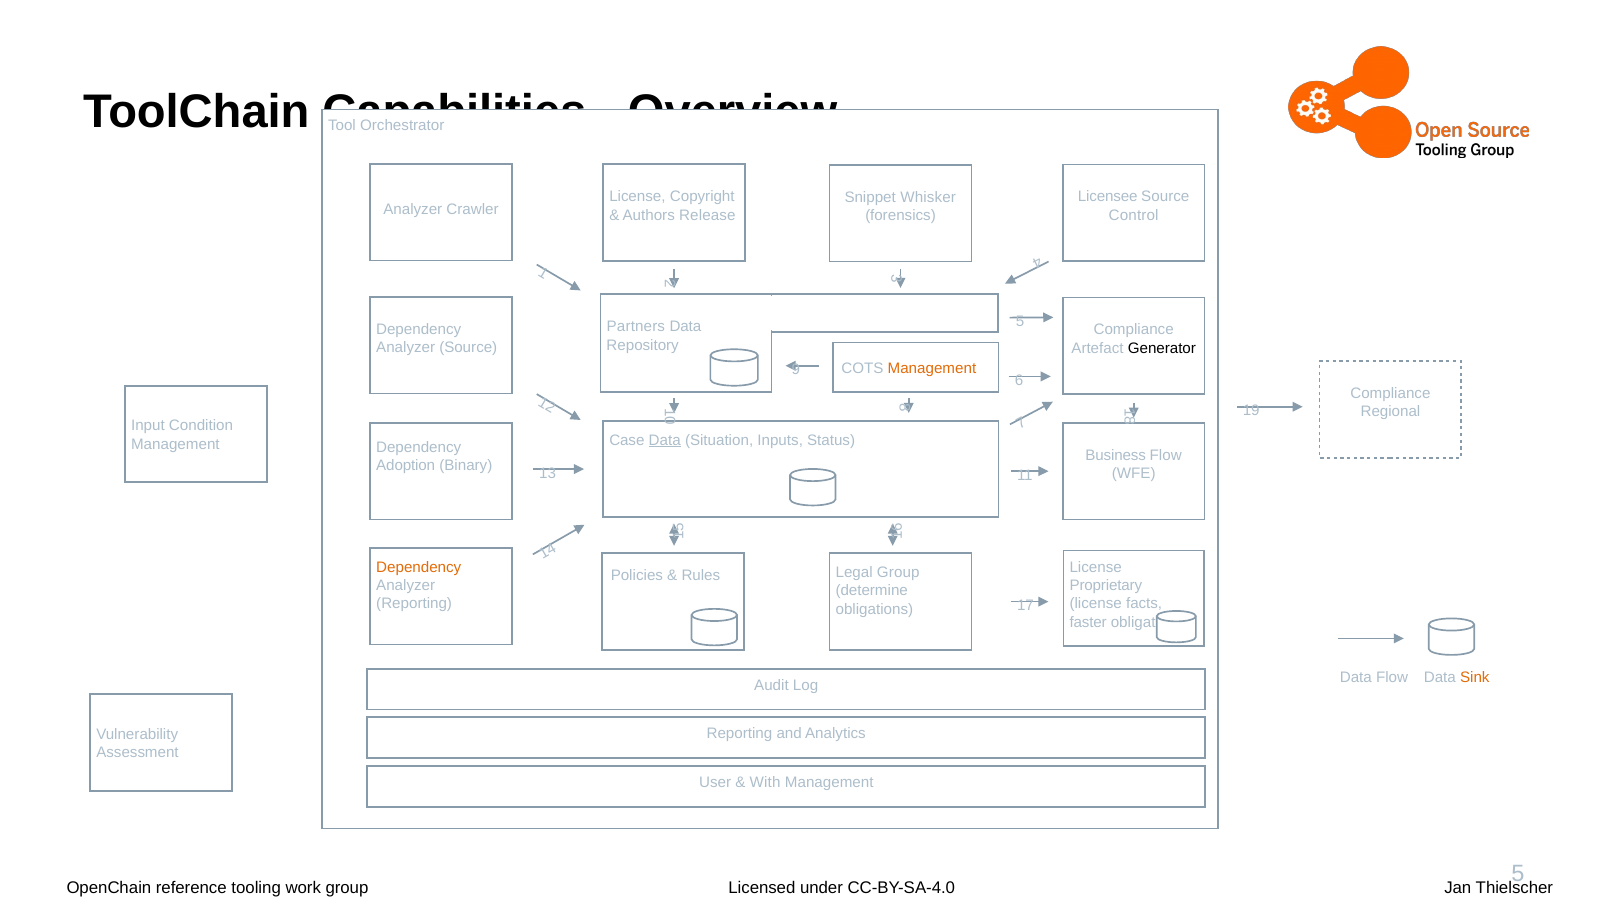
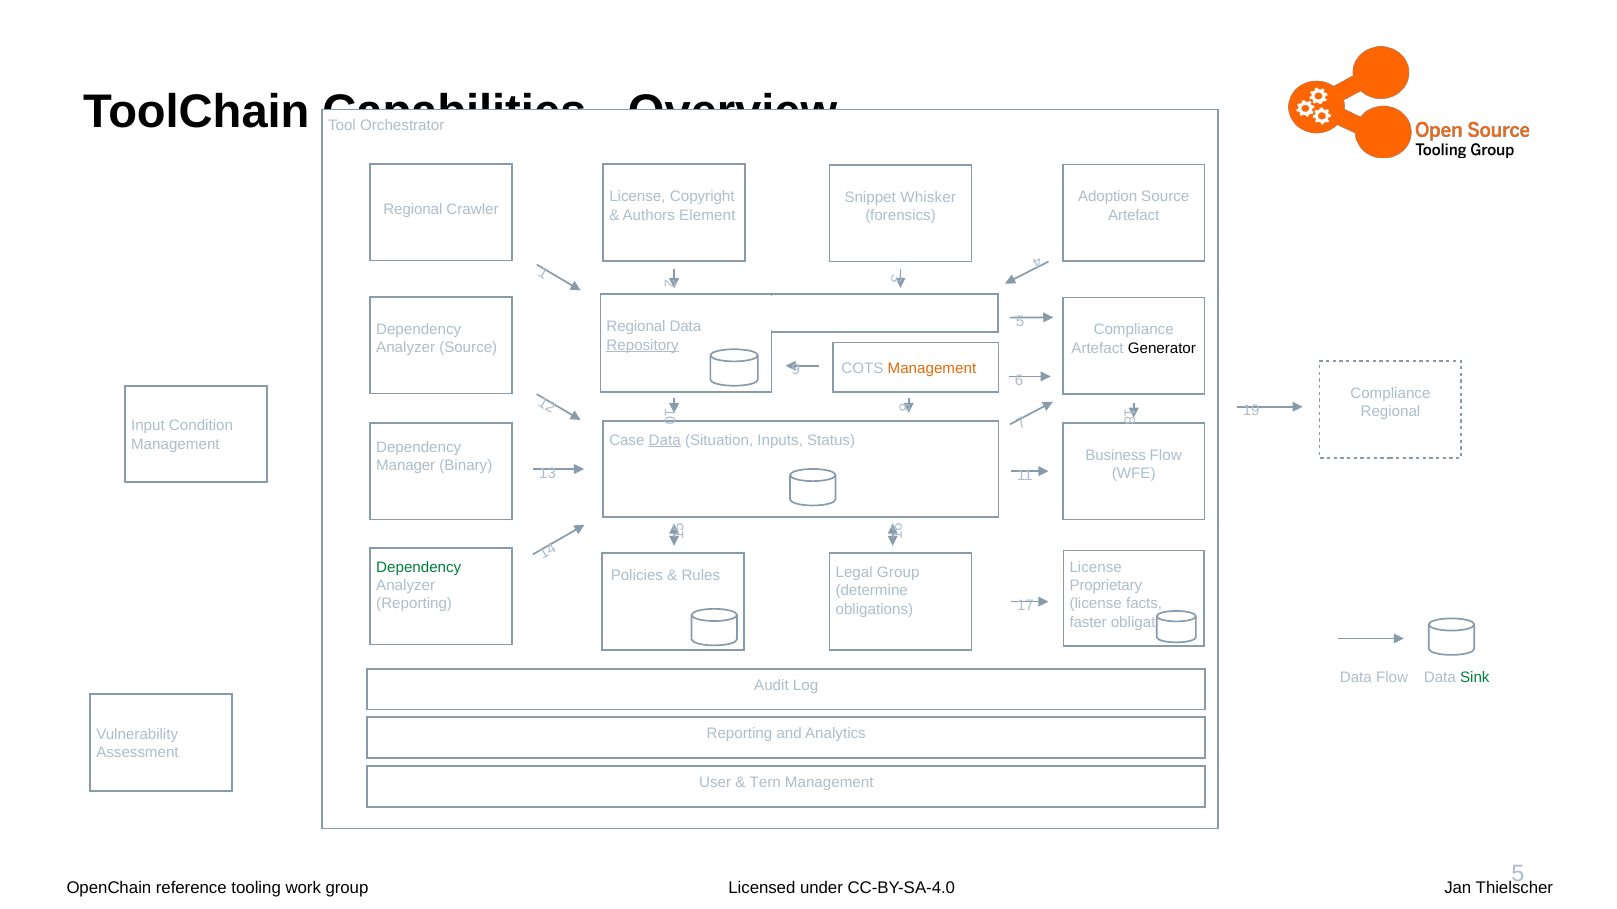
Licensee: Licensee -> Adoption
Analyzer at (413, 210): Analyzer -> Regional
Release: Release -> Element
Control at (1134, 215): Control -> Artefact
Partners at (636, 327): Partners -> Regional
Repository underline: none -> present
Adoption: Adoption -> Manager
Dependency at (419, 567) colour: orange -> green
Sink colour: orange -> green
With: With -> Tern
